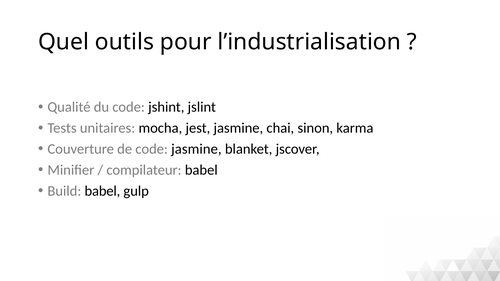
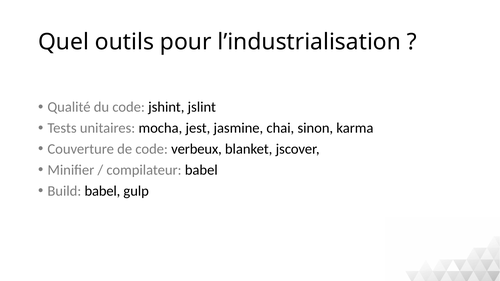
code jasmine: jasmine -> verbeux
